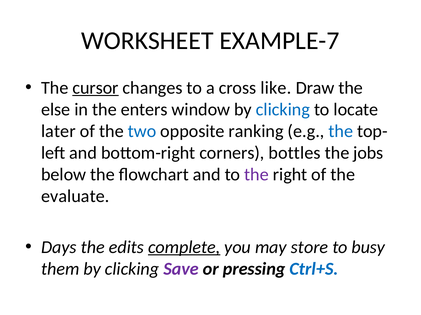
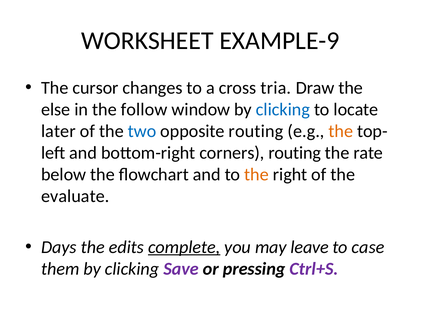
EXAMPLE-7: EXAMPLE-7 -> EXAMPLE-9
cursor underline: present -> none
like: like -> tria
enters: enters -> follow
opposite ranking: ranking -> routing
the at (341, 131) colour: blue -> orange
corners bottles: bottles -> routing
jobs: jobs -> rate
the at (257, 175) colour: purple -> orange
store: store -> leave
busy: busy -> case
Ctrl+S colour: blue -> purple
